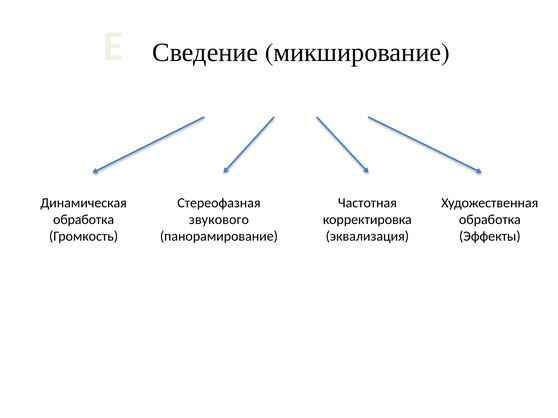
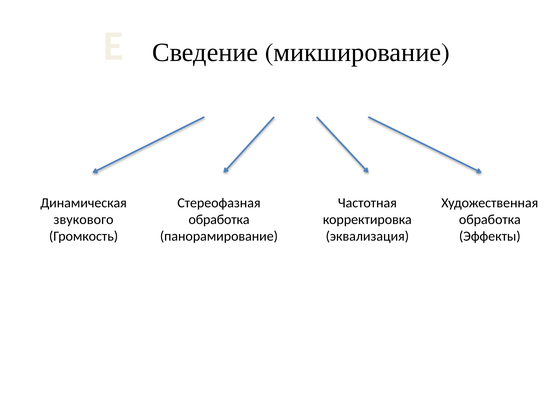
обработка at (84, 220): обработка -> звукового
звукового at (219, 220): звукового -> обработка
